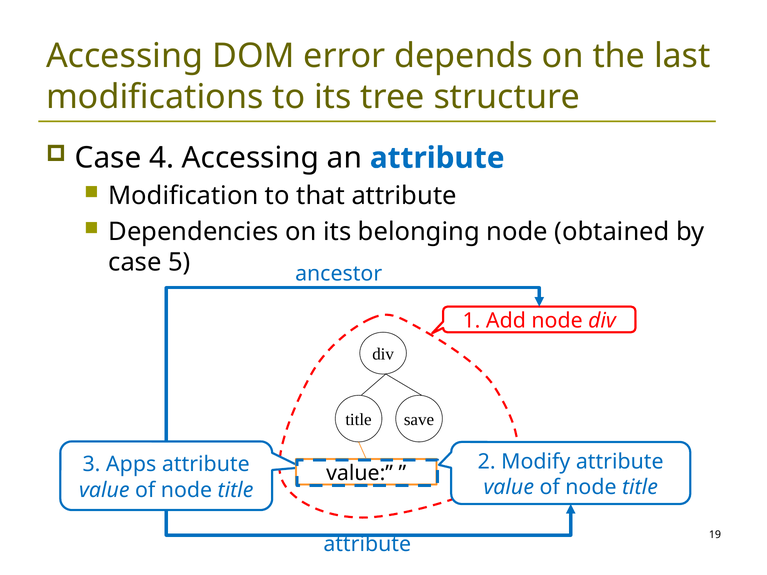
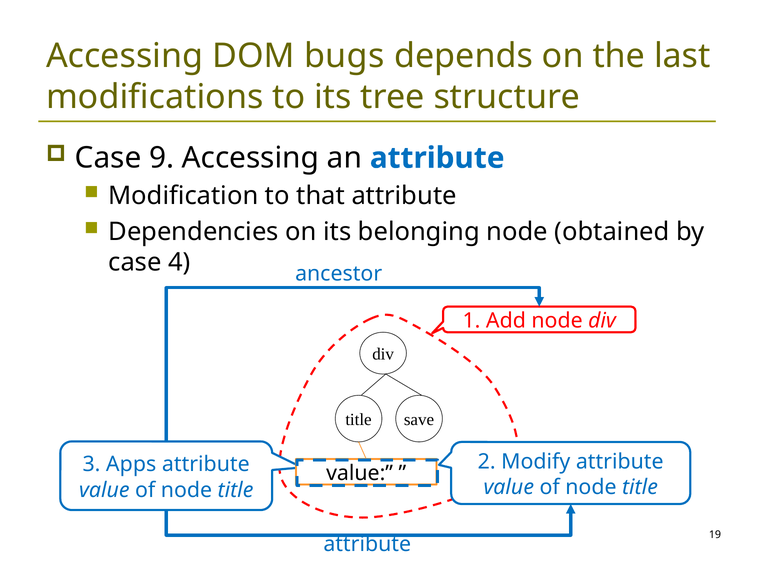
error: error -> bugs
4: 4 -> 9
5: 5 -> 4
